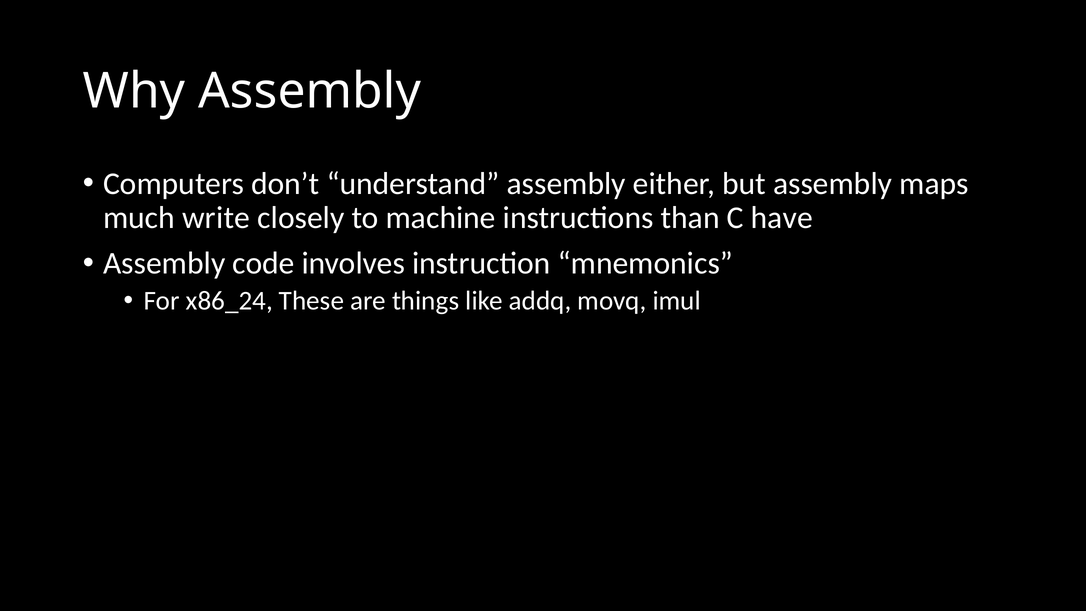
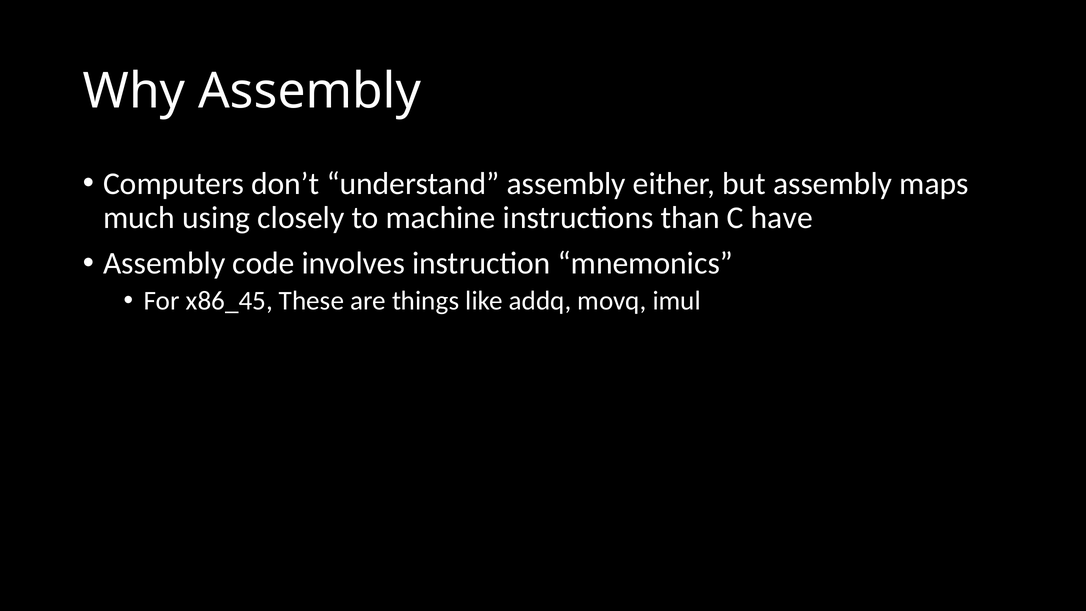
write: write -> using
x86_24: x86_24 -> x86_45
